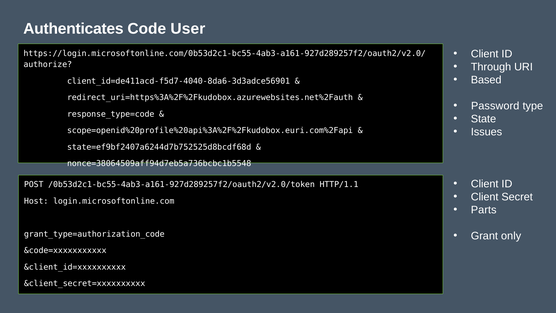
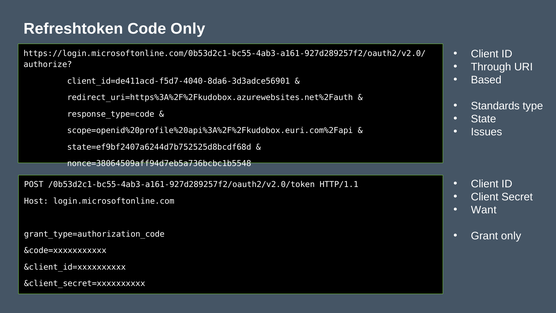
Authenticates: Authenticates -> Refreshtoken
Code User: User -> Only
Password: Password -> Standards
Parts: Parts -> Want
